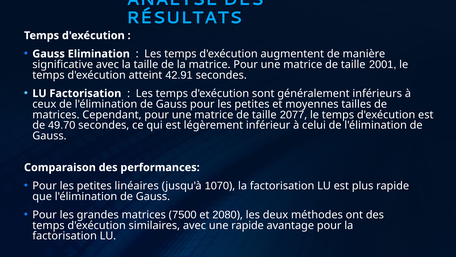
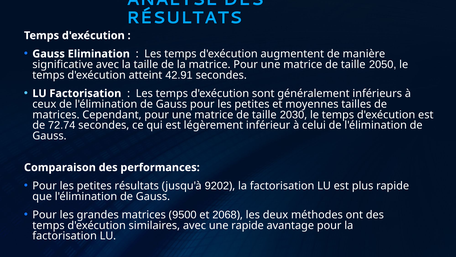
2001: 2001 -> 2050
2077: 2077 -> 2030
49.70: 49.70 -> 72.74
petites linéaires: linéaires -> résultats
1070: 1070 -> 9202
7500: 7500 -> 9500
2080: 2080 -> 2068
